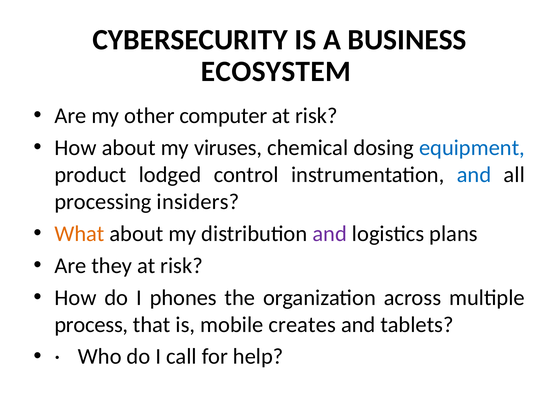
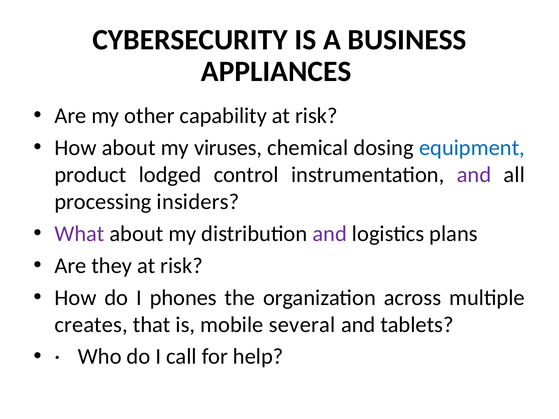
ECOSYSTEM: ECOSYSTEM -> APPLIANCES
computer: computer -> capability
and at (474, 175) colour: blue -> purple
What colour: orange -> purple
process: process -> creates
creates: creates -> several
